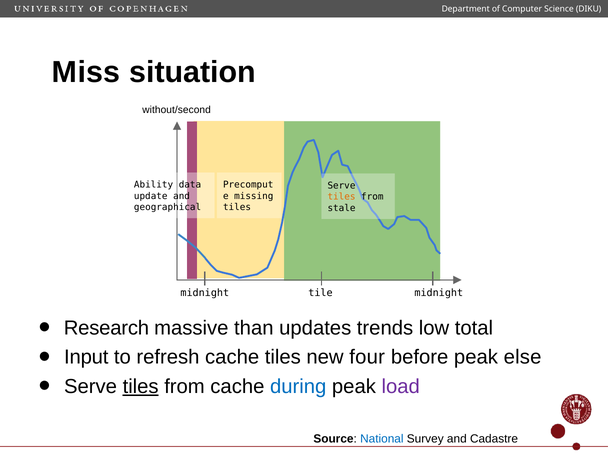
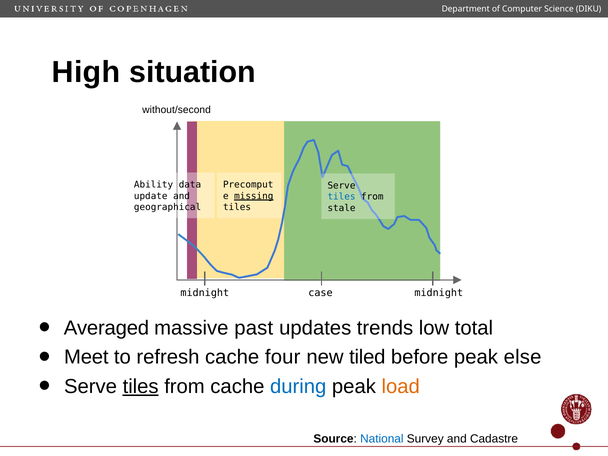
Miss: Miss -> High
missing underline: none -> present
tiles at (341, 197) colour: orange -> blue
tile: tile -> case
Research: Research -> Averaged
than: than -> past
Input: Input -> Meet
cache tiles: tiles -> four
four: four -> tiled
load colour: purple -> orange
